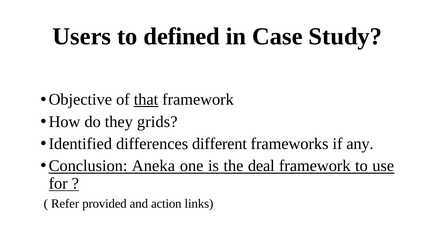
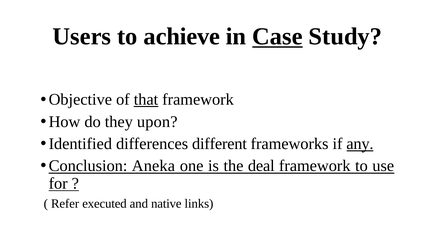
defined: defined -> achieve
Case underline: none -> present
grids: grids -> upon
any underline: none -> present
provided: provided -> executed
action: action -> native
